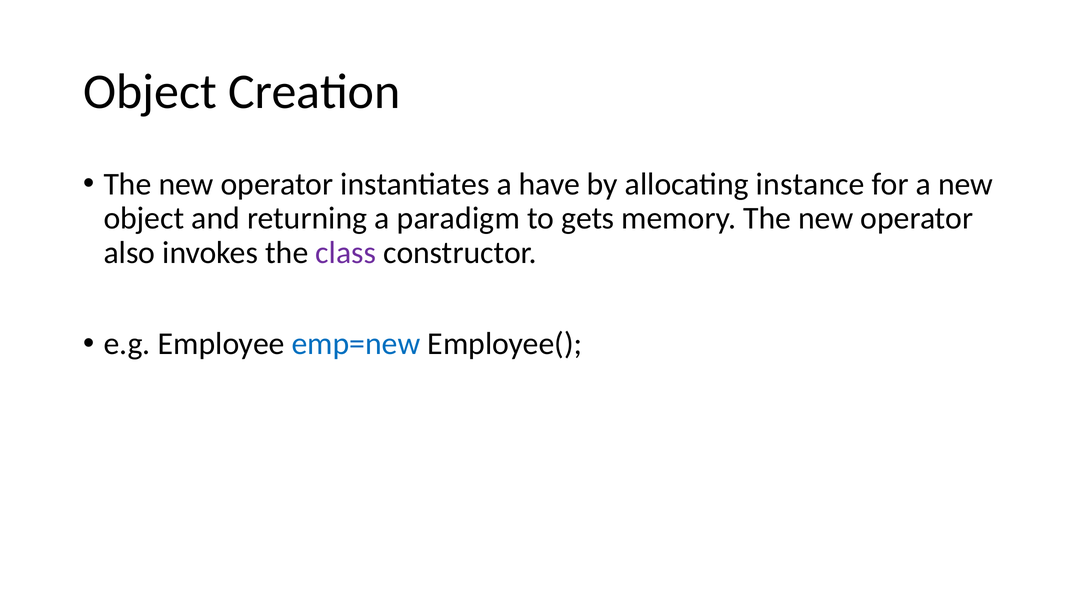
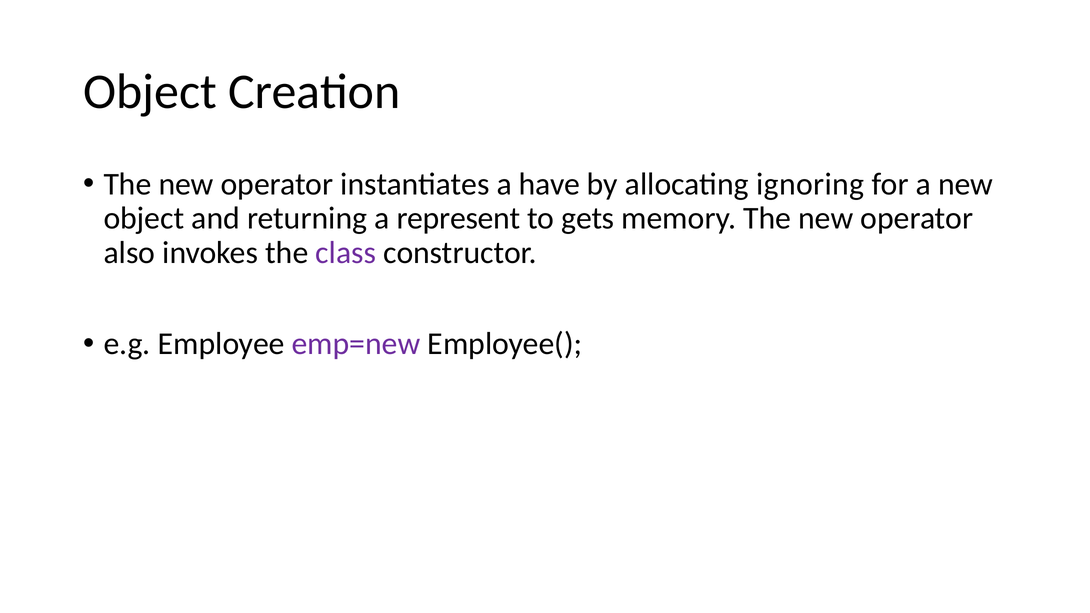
instance: instance -> ignoring
paradigm: paradigm -> represent
emp=new colour: blue -> purple
